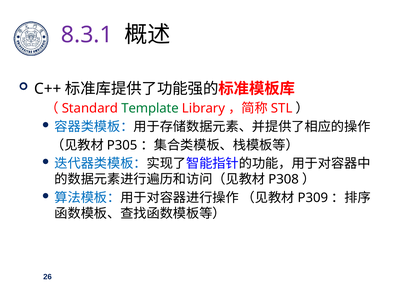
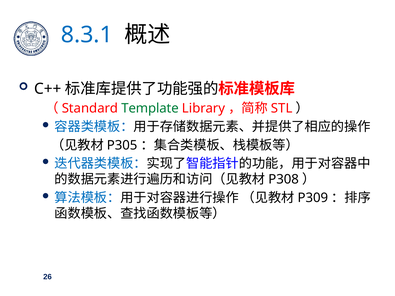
8.3.1 colour: purple -> blue
